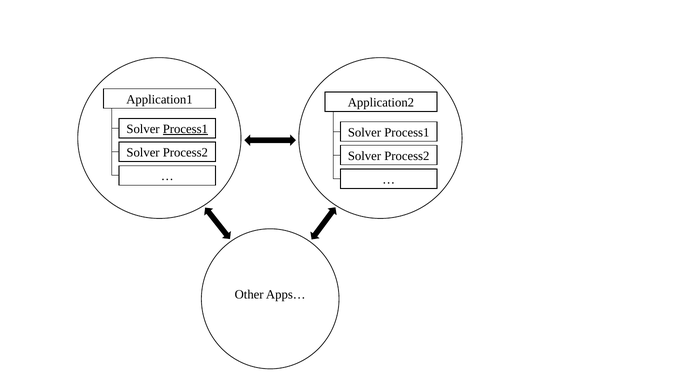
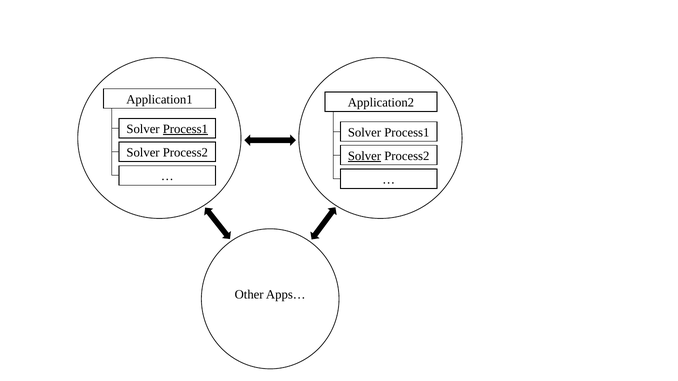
Solver at (365, 156) underline: none -> present
